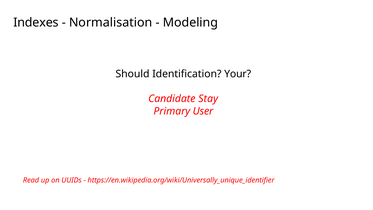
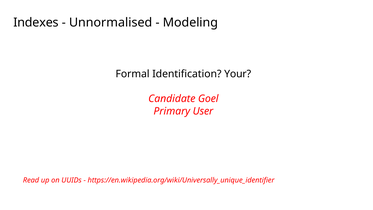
Normalisation: Normalisation -> Unnormalised
Should: Should -> Formal
Stay: Stay -> Goel
